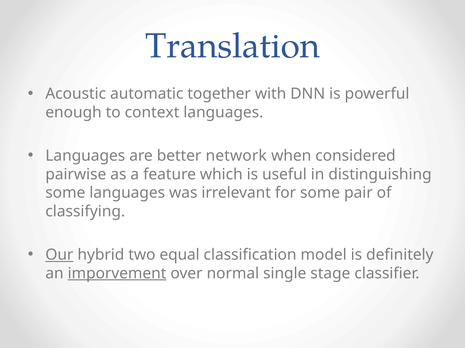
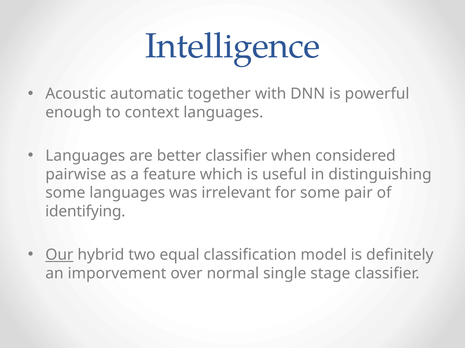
Translation: Translation -> Intelligence
better network: network -> classifier
classifying: classifying -> identifying
imporvement underline: present -> none
